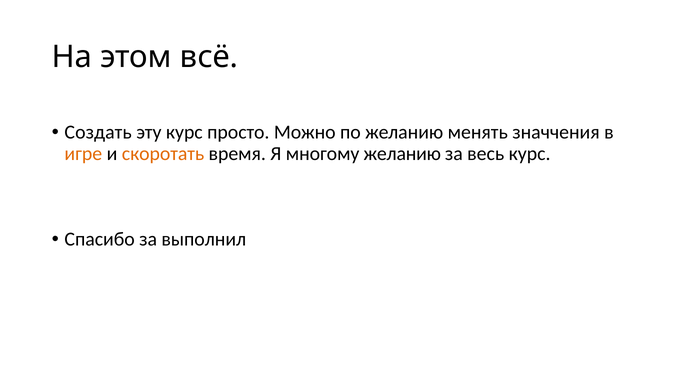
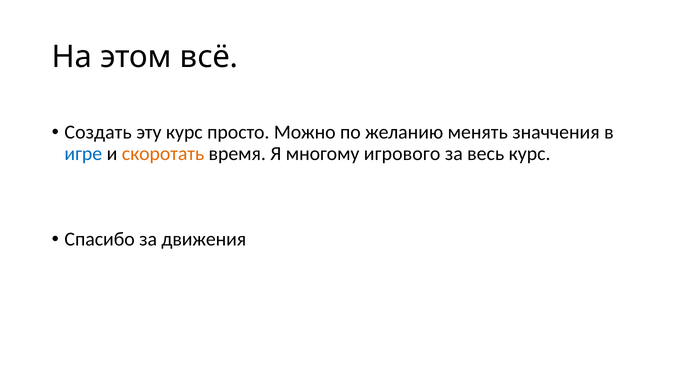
игре colour: orange -> blue
многому желанию: желанию -> игрового
выполнил: выполнил -> движения
